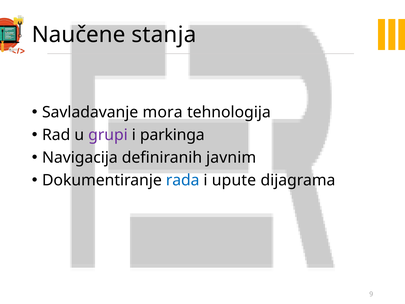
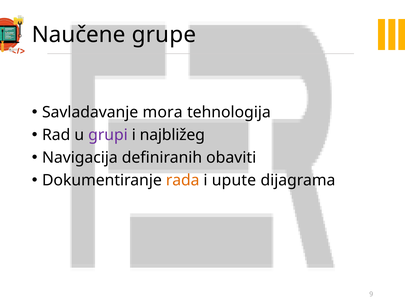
stanja: stanja -> grupe
parkinga: parkinga -> najbližeg
javnim: javnim -> obaviti
rada colour: blue -> orange
